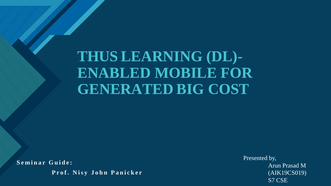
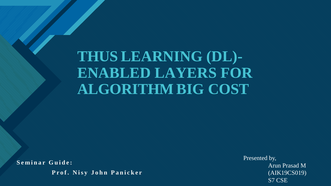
MOBILE: MOBILE -> LAYERS
GENERATED: GENERATED -> ALGORITHM
